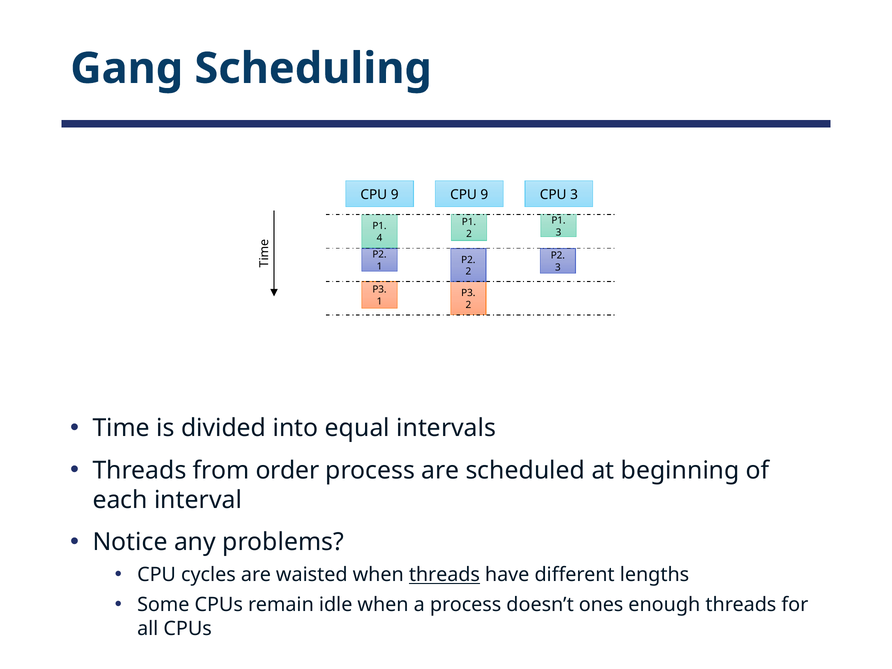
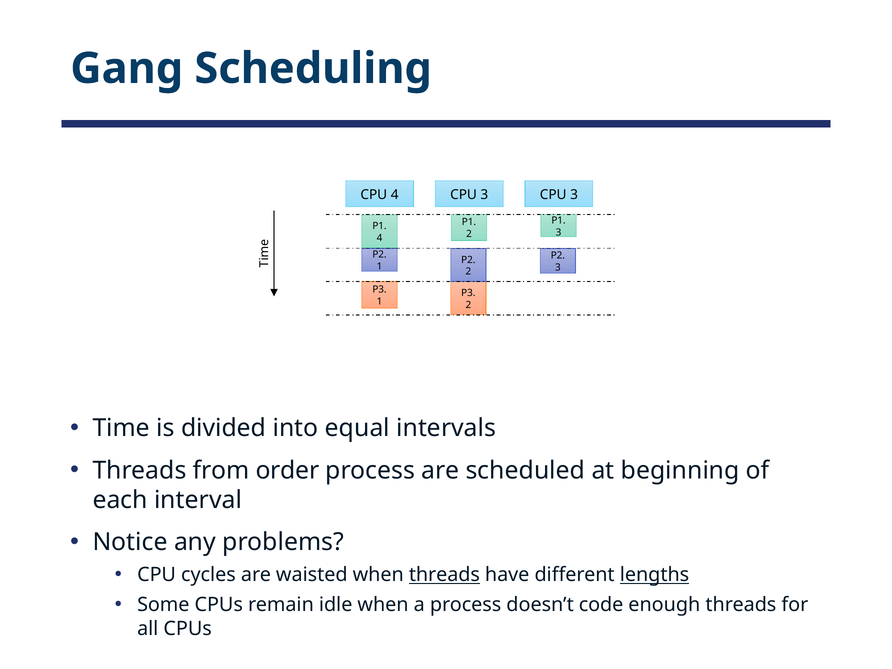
9 at (395, 195): 9 -> 4
9 at (484, 195): 9 -> 3
lengths underline: none -> present
ones: ones -> code
